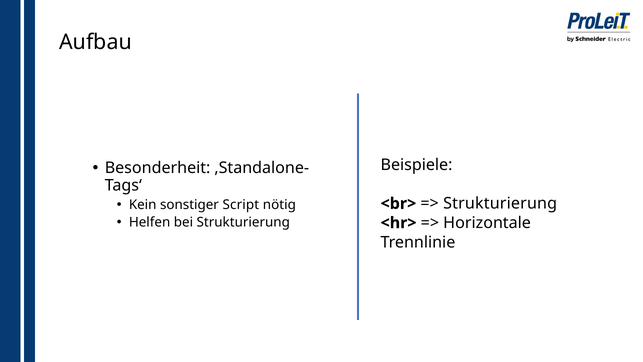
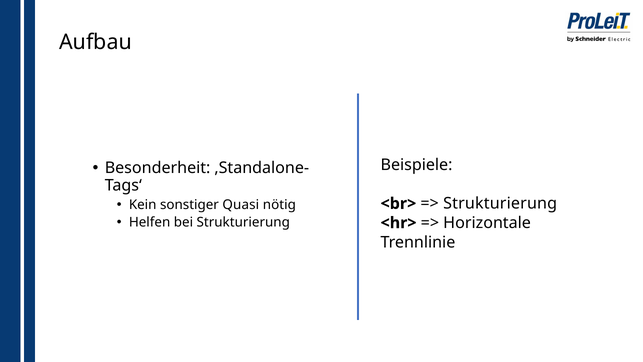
Script: Script -> Quasi
